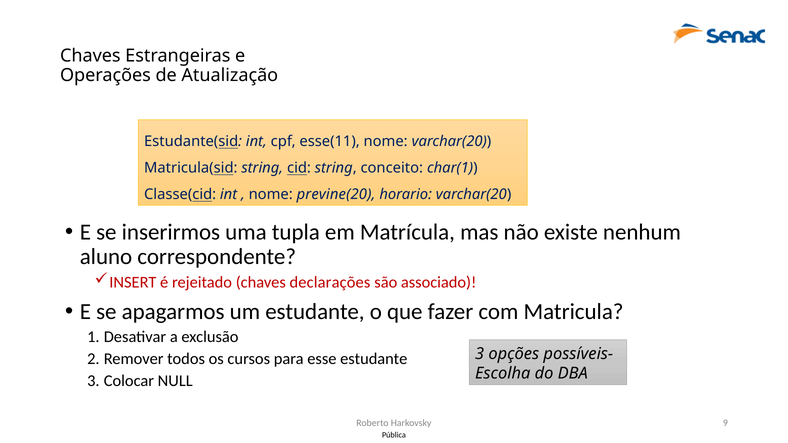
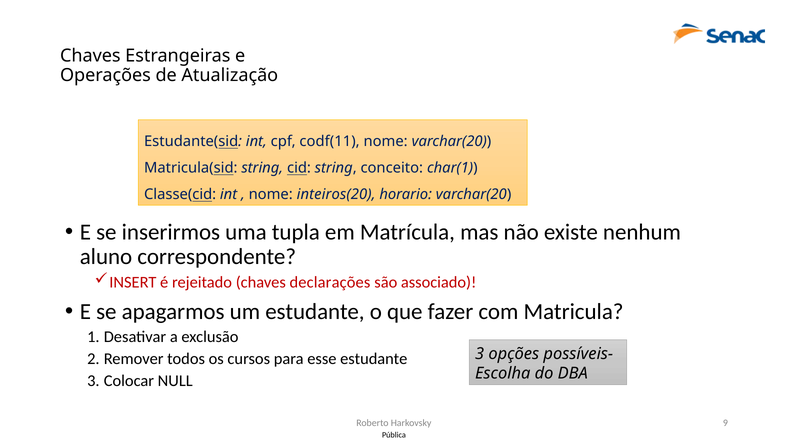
esse(11: esse(11 -> codf(11
previne(20: previne(20 -> inteiros(20
